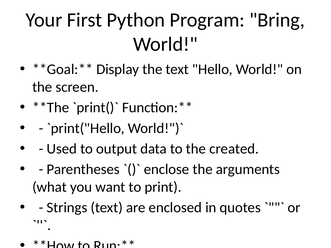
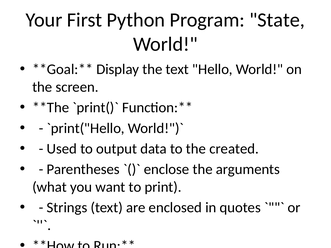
Bring: Bring -> State
